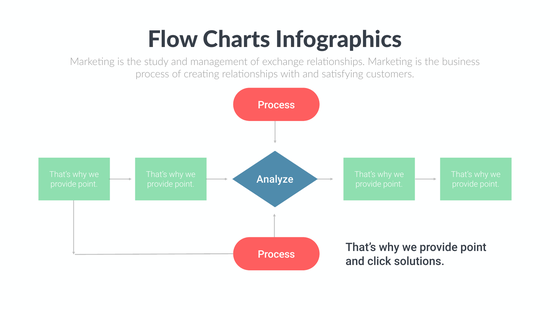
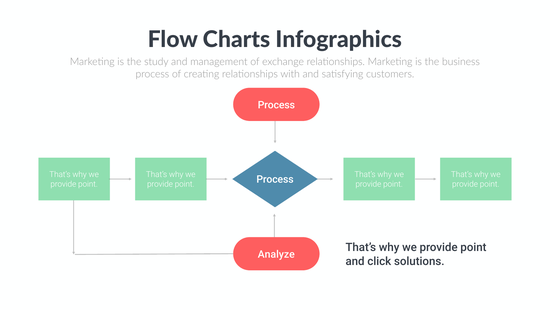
Analyze at (275, 179): Analyze -> Process
Process at (276, 254): Process -> Analyze
